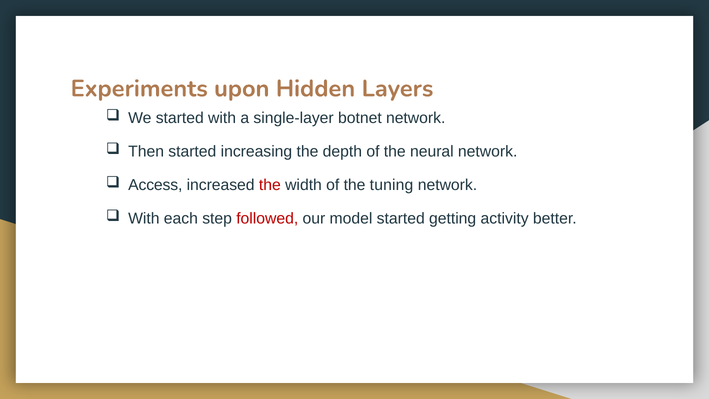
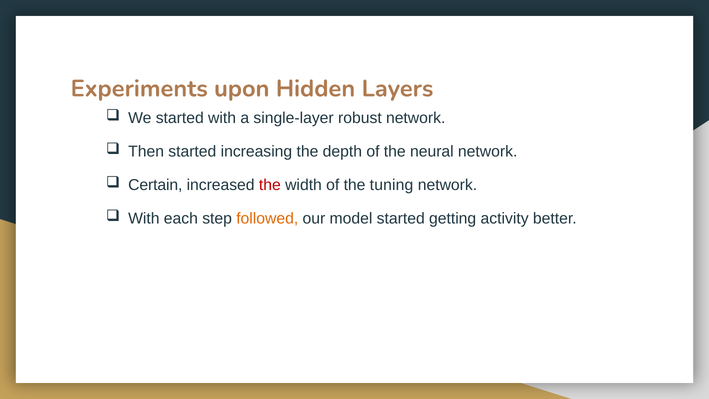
botnet: botnet -> robust
Access: Access -> Certain
followed colour: red -> orange
